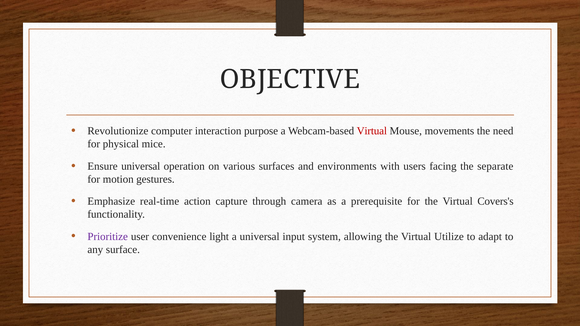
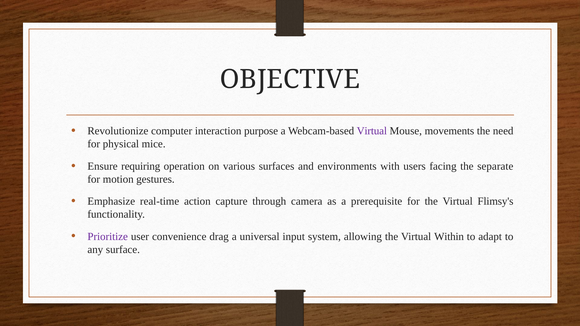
Virtual at (372, 131) colour: red -> purple
Ensure universal: universal -> requiring
Covers's: Covers's -> Flimsy's
light: light -> drag
Utilize: Utilize -> Within
